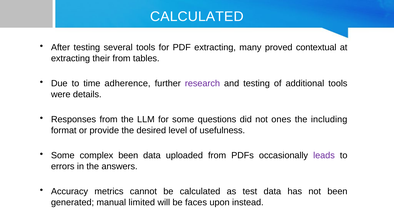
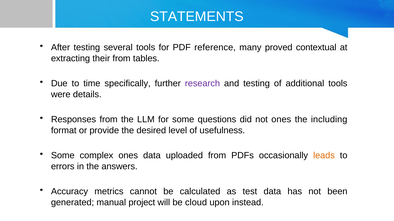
CALCULATED at (197, 17): CALCULATED -> STATEMENTS
PDF extracting: extracting -> reference
adherence: adherence -> specifically
complex been: been -> ones
leads colour: purple -> orange
limited: limited -> project
faces: faces -> cloud
